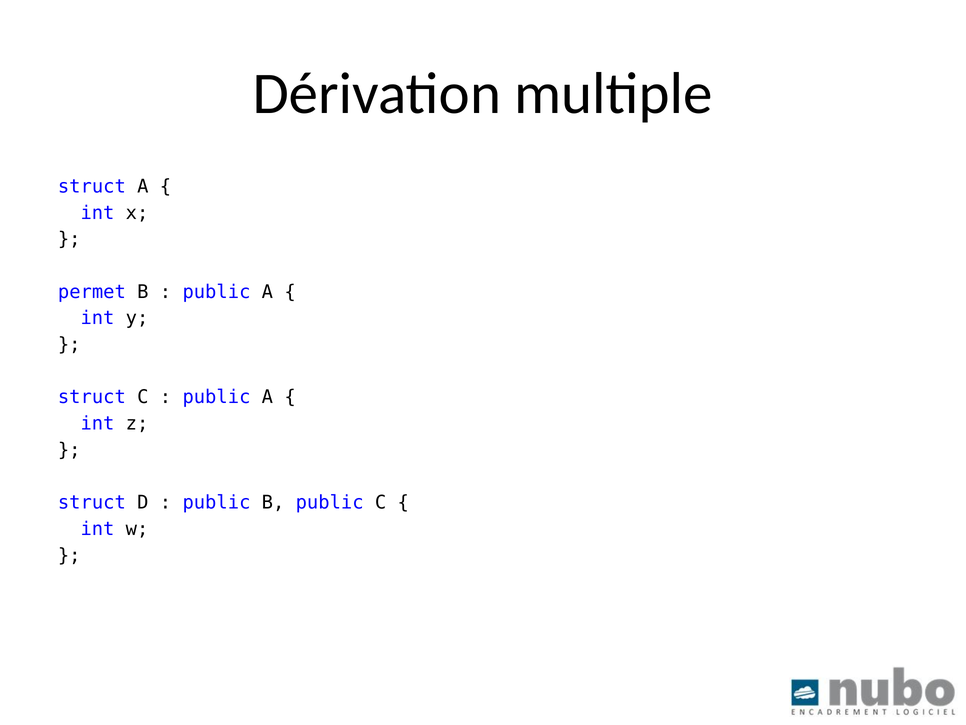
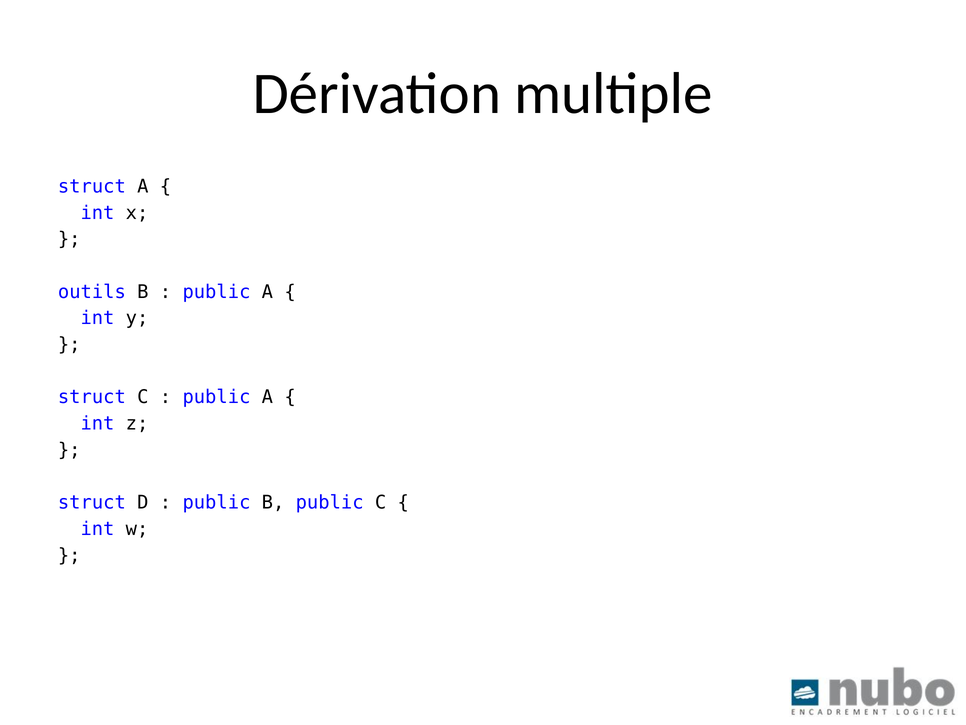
permet: permet -> outils
